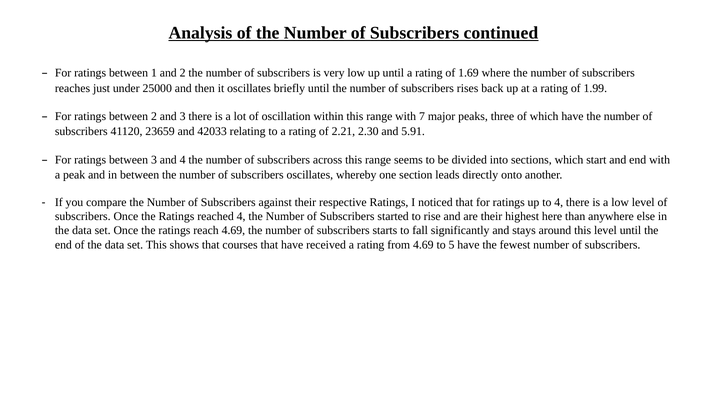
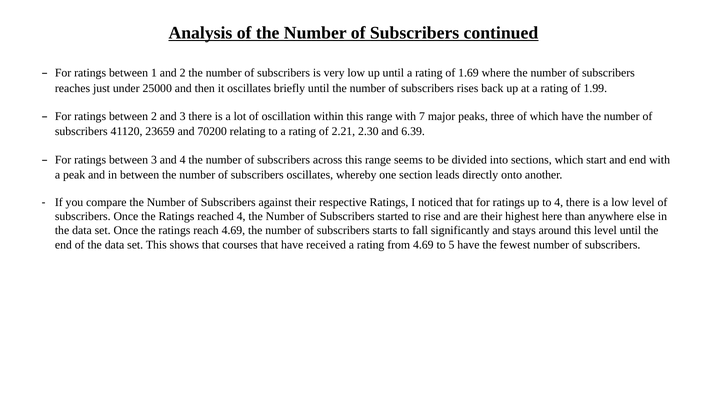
42033: 42033 -> 70200
5.91: 5.91 -> 6.39
